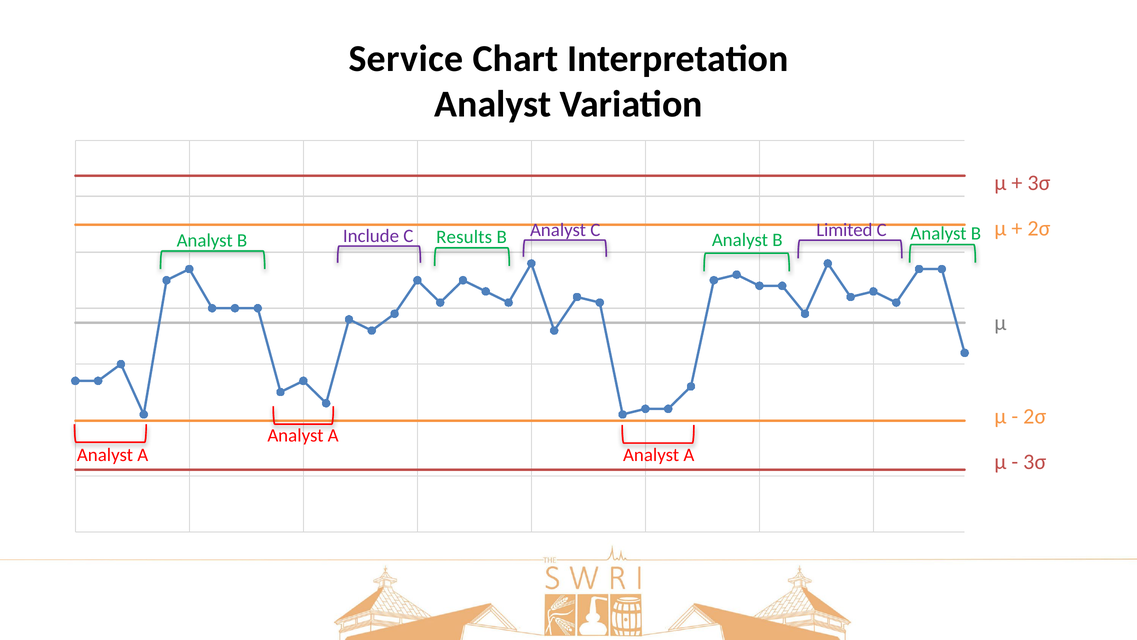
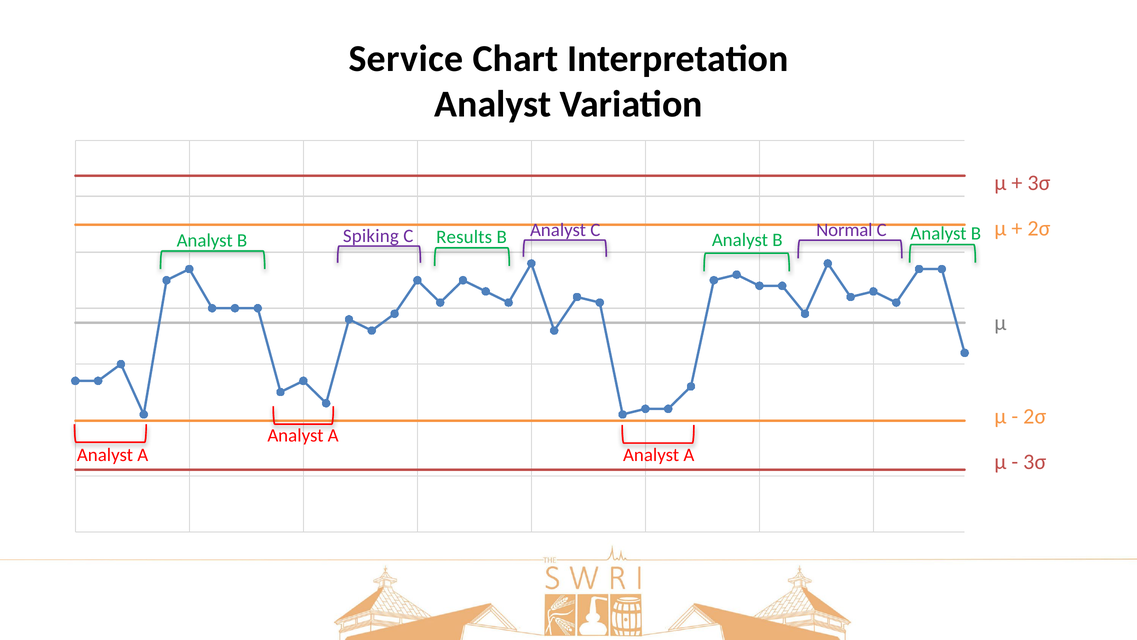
Include: Include -> Spiking
Limited: Limited -> Normal
